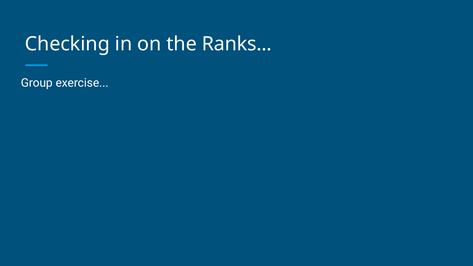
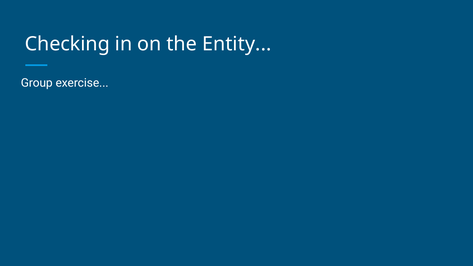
Ranks: Ranks -> Entity
